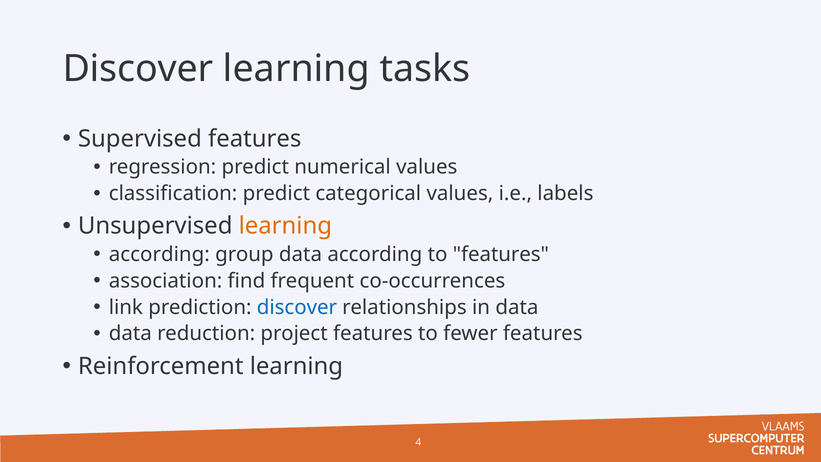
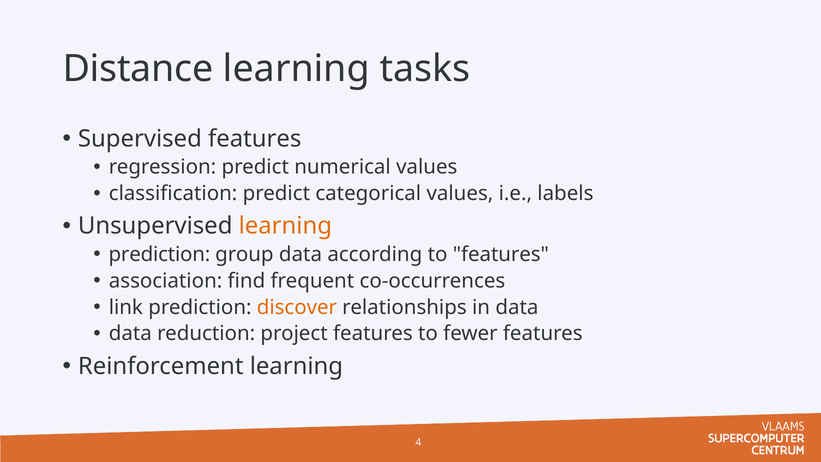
Discover at (138, 69): Discover -> Distance
according at (159, 254): according -> prediction
discover at (297, 307) colour: blue -> orange
